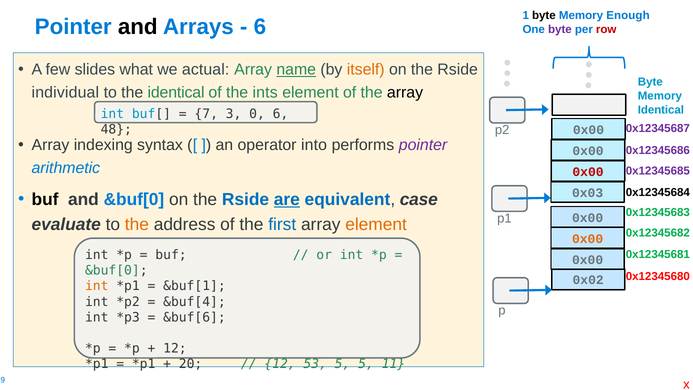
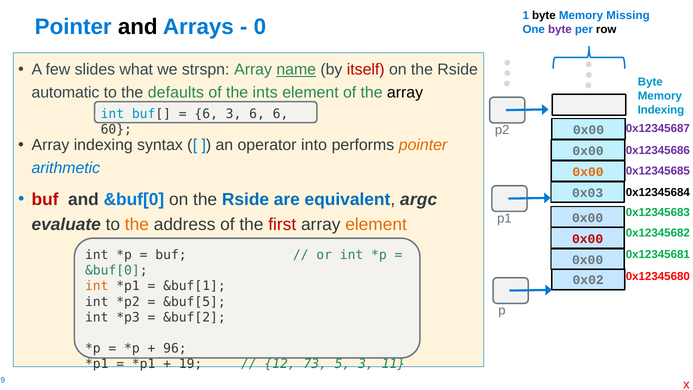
Enough: Enough -> Missing
6 at (260, 27): 6 -> 0
row colour: red -> black
actual: actual -> strspn
itself colour: orange -> red
individual: individual -> automatic
the identical: identical -> defaults
Identical at (661, 110): Identical -> Indexing
7 at (206, 114): 7 -> 6
3 0: 0 -> 6
48: 48 -> 60
pointer at (423, 145) colour: purple -> orange
0x00 at (588, 172) colour: red -> orange
buf at (45, 199) colour: black -> red
are underline: present -> none
case: case -> argc
first colour: blue -> red
0x00 at (588, 239) colour: orange -> red
&buf[4: &buf[4 -> &buf[5
&buf[6: &buf[6 -> &buf[2
12 at (175, 348): 12 -> 96
20: 20 -> 19
53: 53 -> 73
5 5: 5 -> 3
